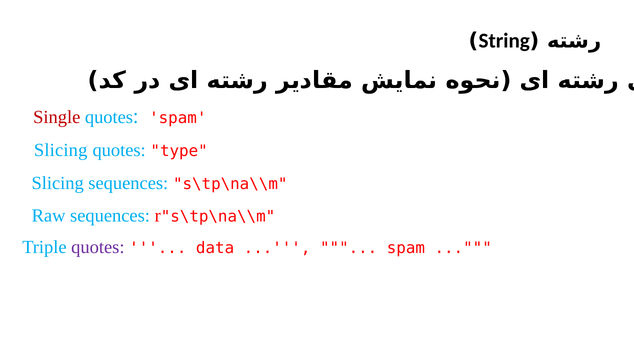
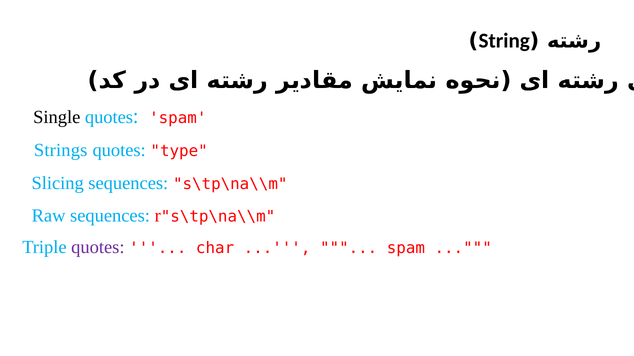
Single colour: red -> black
Slicing at (61, 150): Slicing -> Strings
data: data -> char
